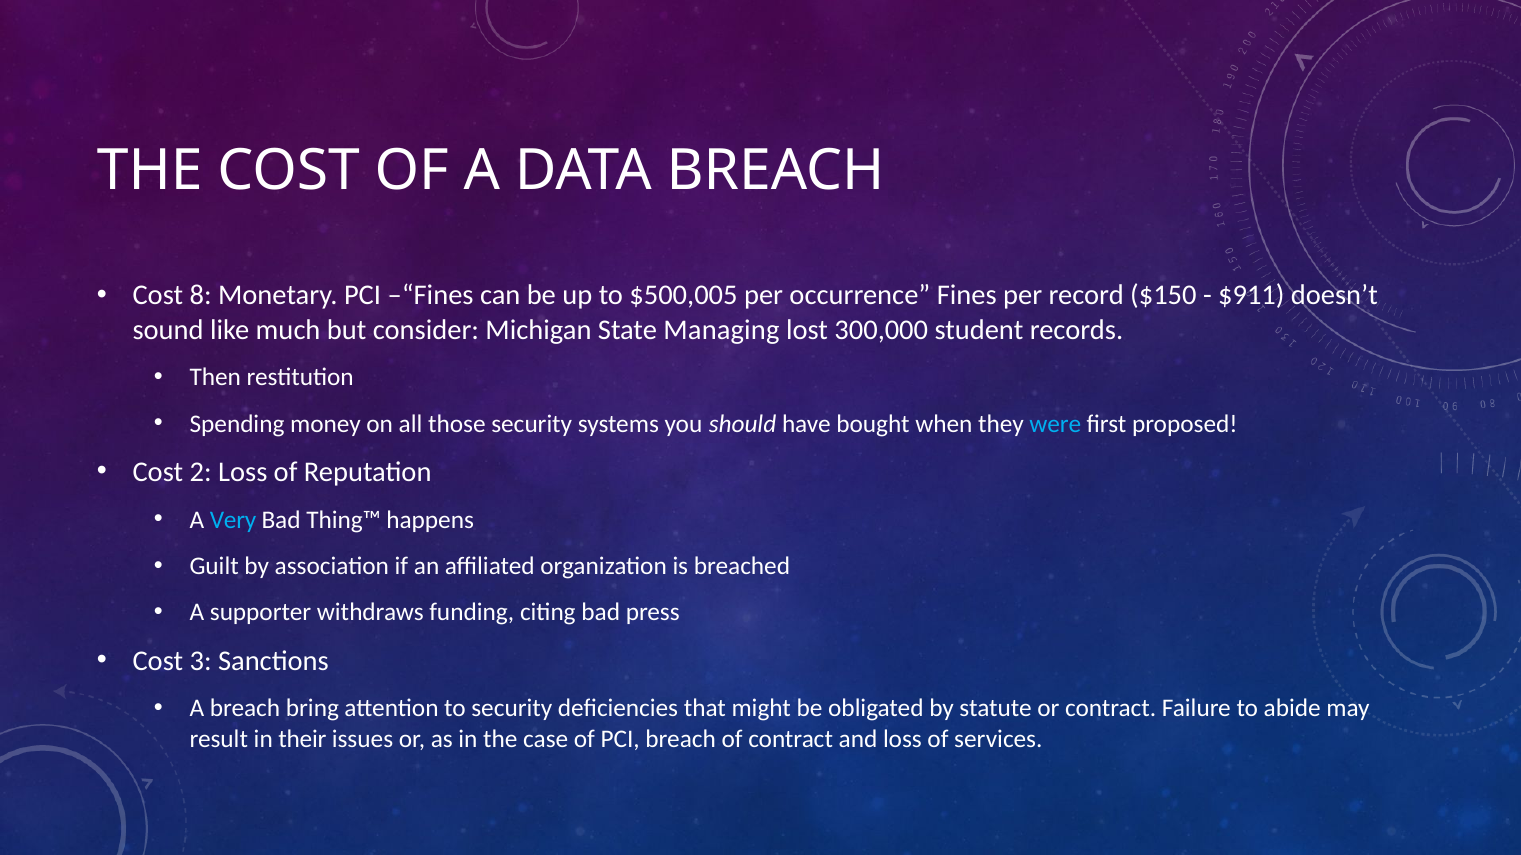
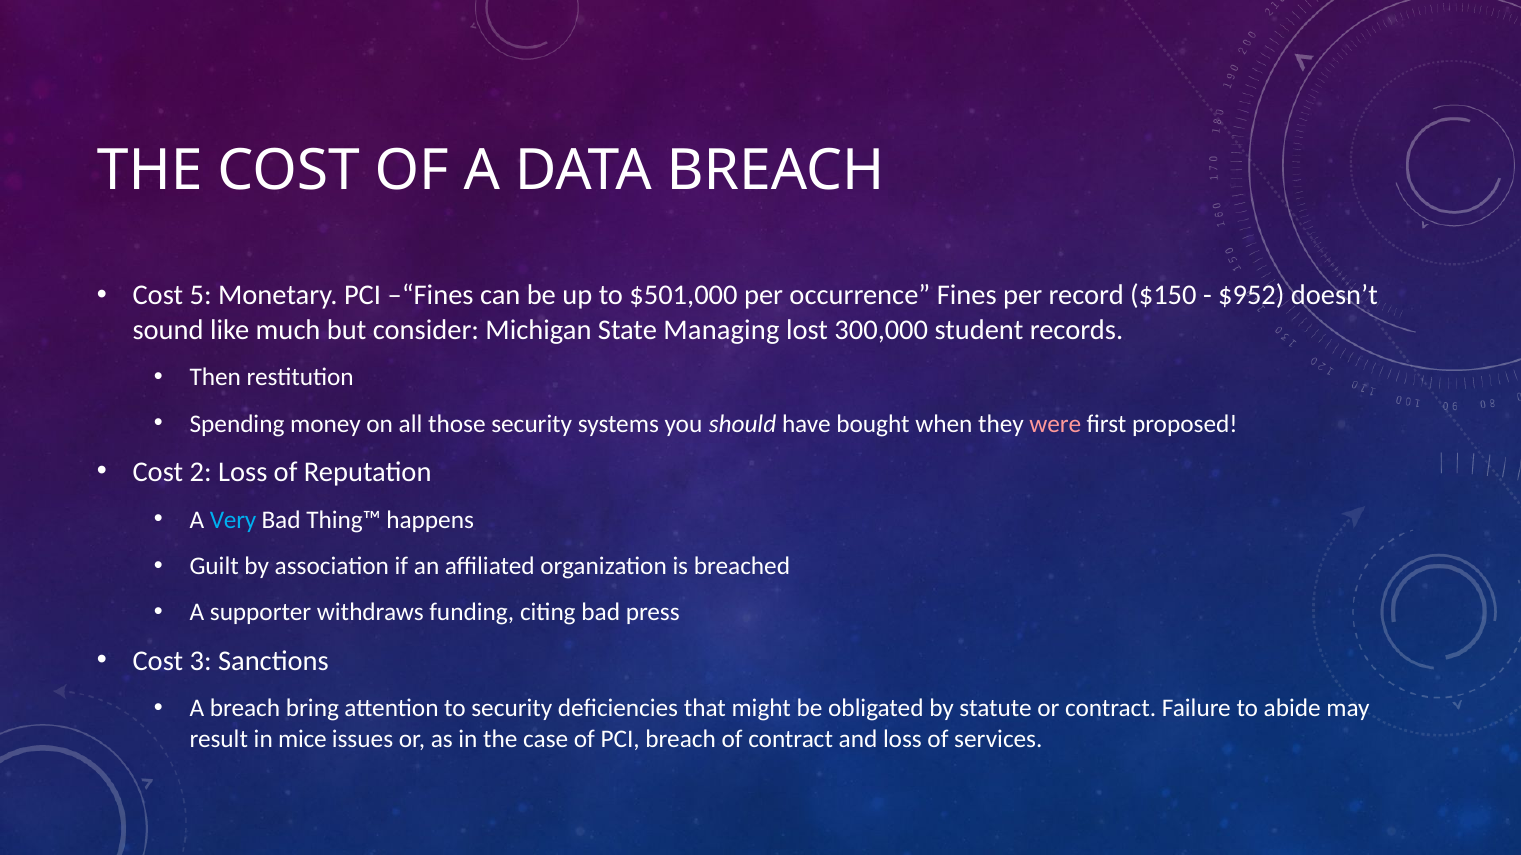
8: 8 -> 5
$500,005: $500,005 -> $501,000
$911: $911 -> $952
were colour: light blue -> pink
their: their -> mice
